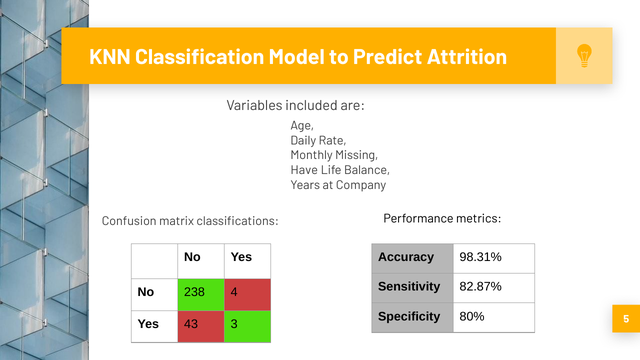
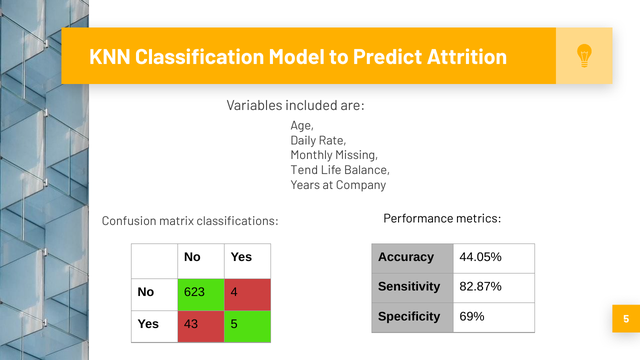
Have: Have -> Tend
98.31%: 98.31% -> 44.05%
238: 238 -> 623
80%: 80% -> 69%
43 3: 3 -> 5
